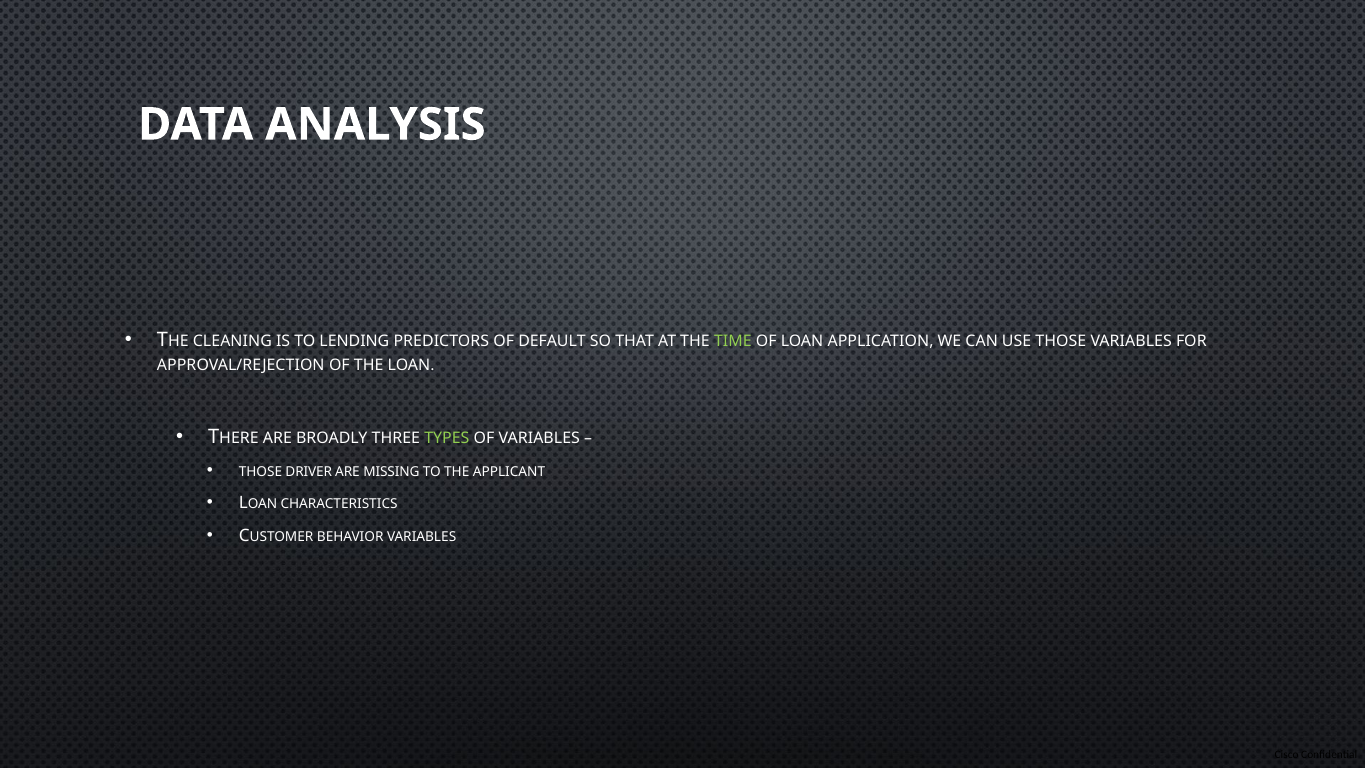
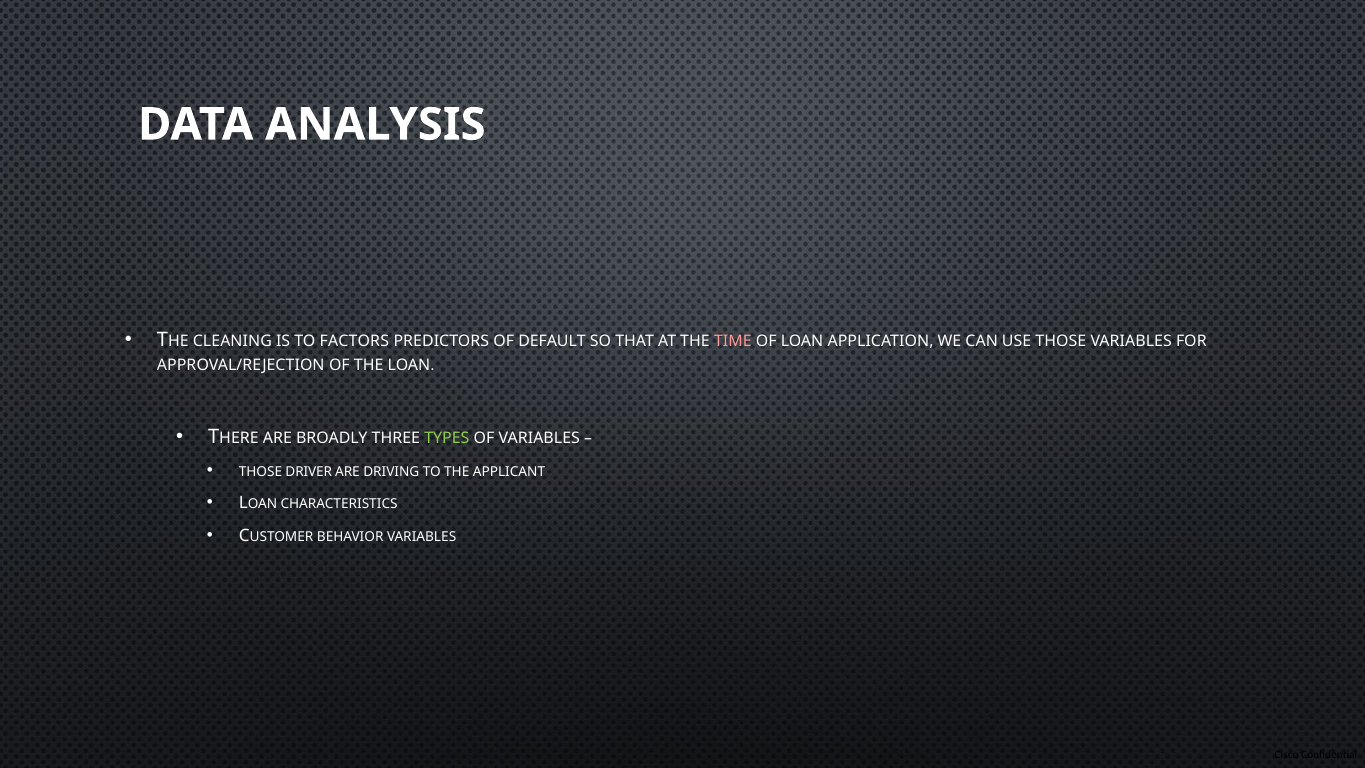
LENDING: LENDING -> FACTORS
TIME colour: light green -> pink
MISSING: MISSING -> DRIVING
